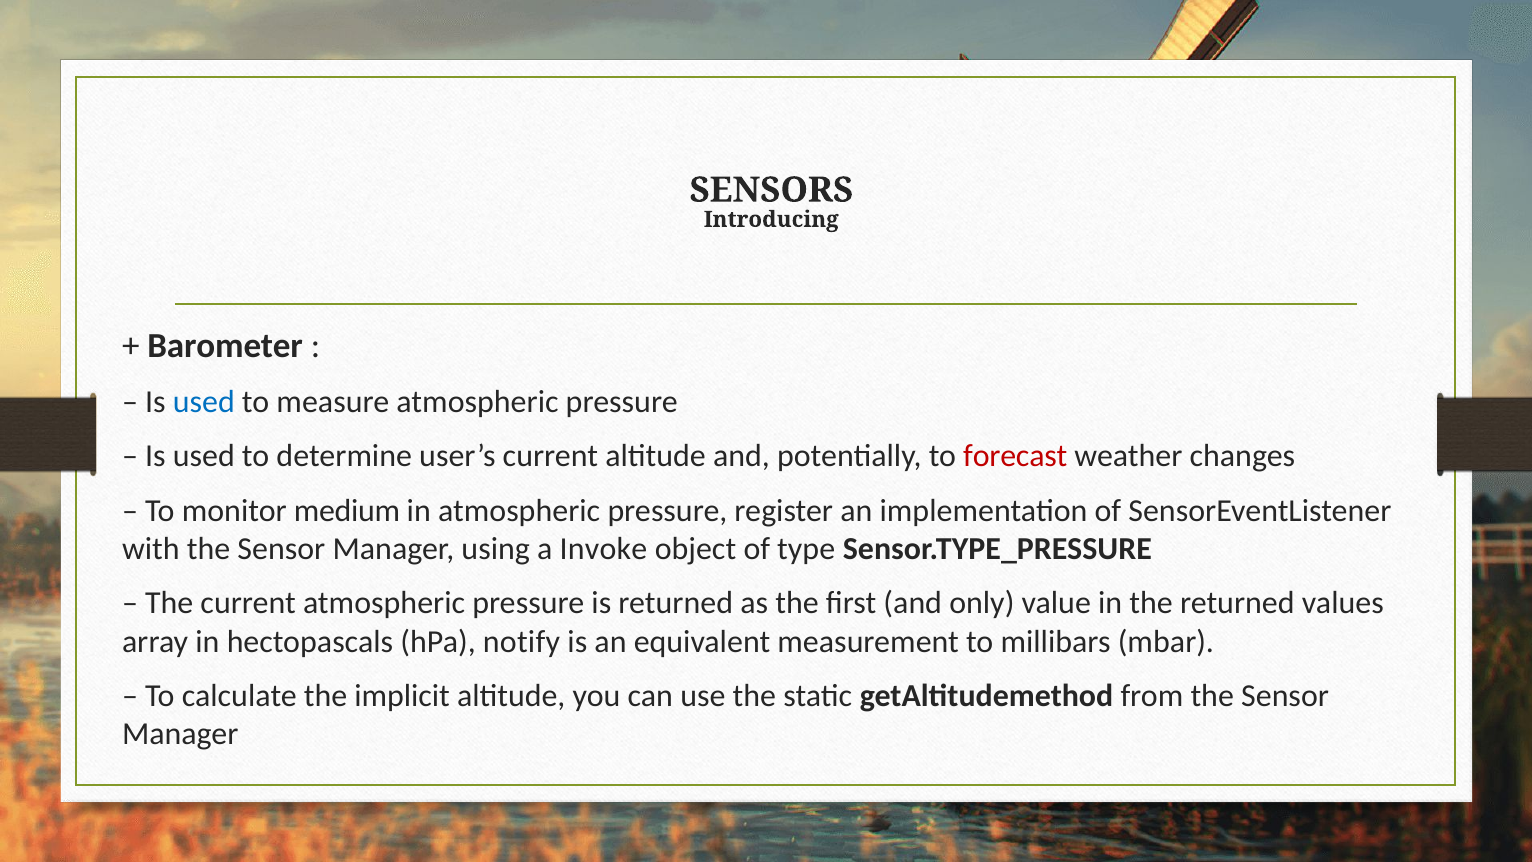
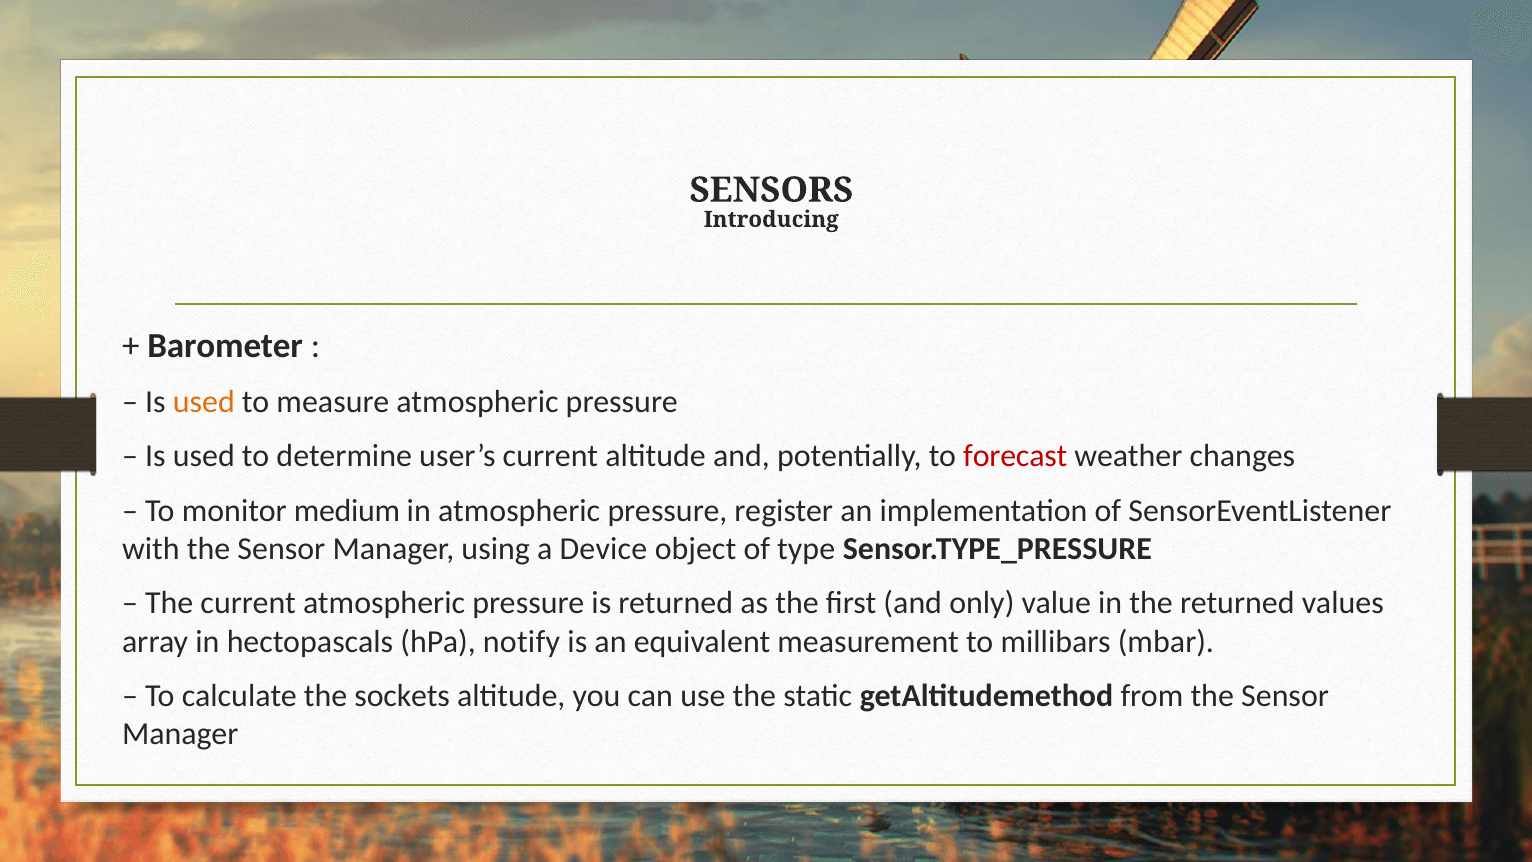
used at (204, 402) colour: blue -> orange
Invoke: Invoke -> Device
implicit: implicit -> sockets
